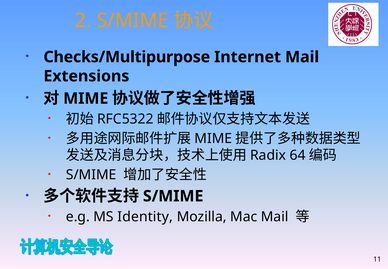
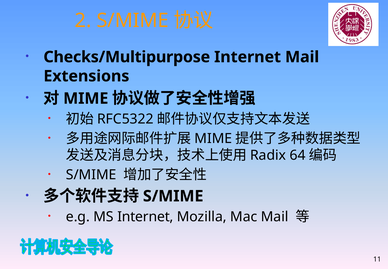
MS Identity: Identity -> Internet
